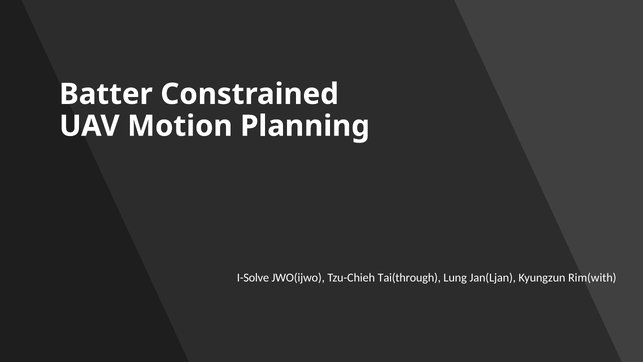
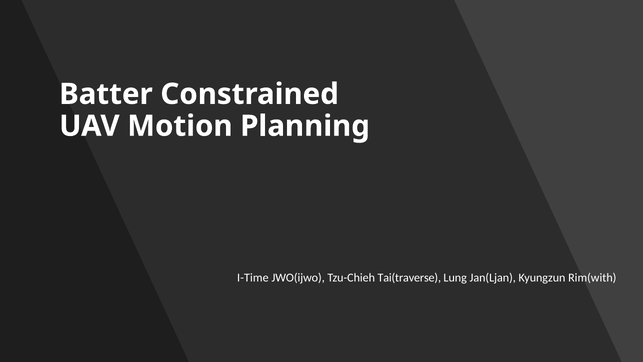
I-Solve: I-Solve -> I-Time
Tai(through: Tai(through -> Tai(traverse
